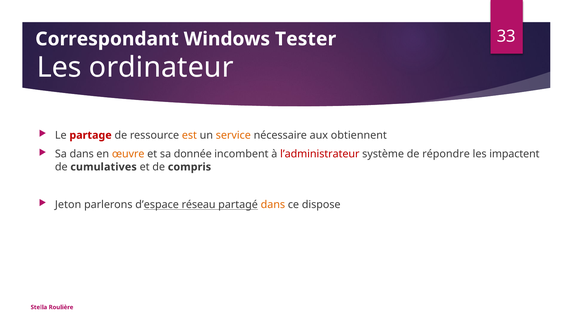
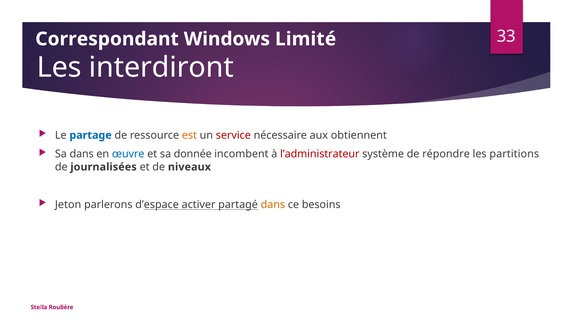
Tester: Tester -> Limité
ordinateur: ordinateur -> interdiront
partage colour: red -> blue
service colour: orange -> red
œuvre colour: orange -> blue
impactent: impactent -> partitions
cumulatives: cumulatives -> journalisées
compris: compris -> niveaux
réseau: réseau -> activer
dispose: dispose -> besoins
